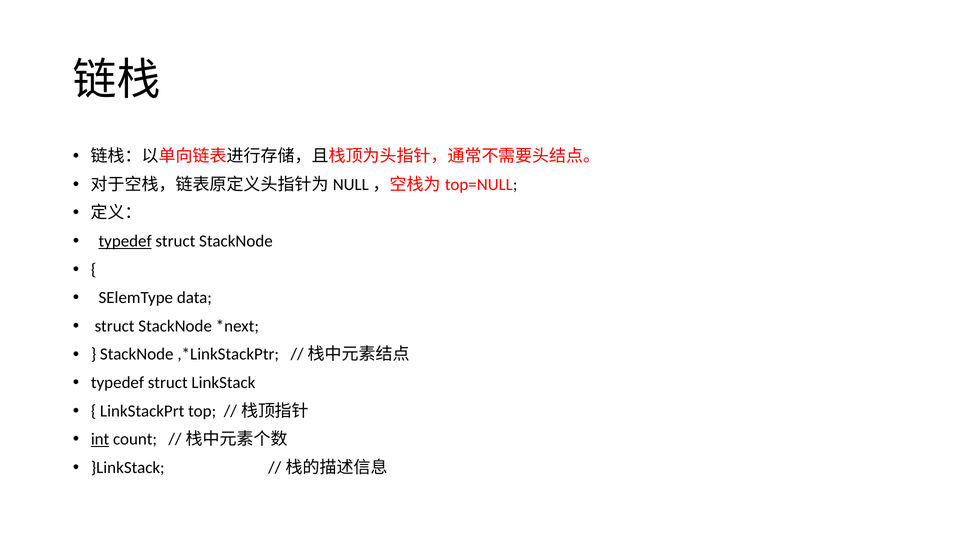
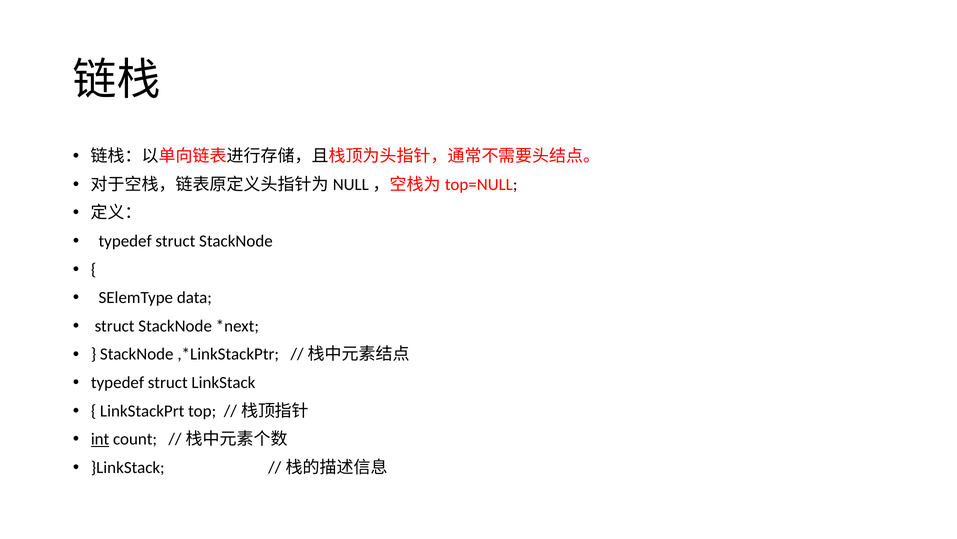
typedef at (125, 241) underline: present -> none
